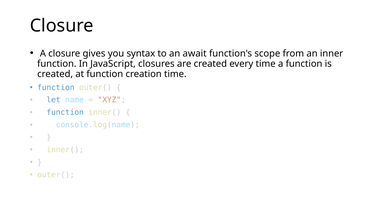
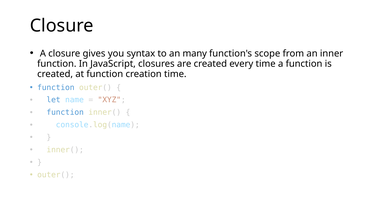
await: await -> many
